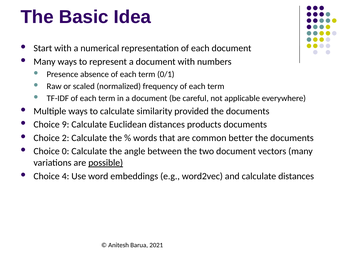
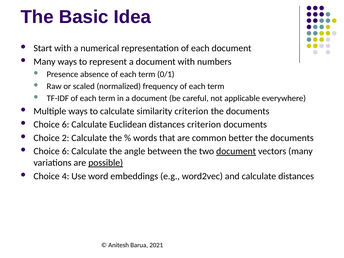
similarity provided: provided -> criterion
9 at (66, 125): 9 -> 6
distances products: products -> criterion
0 at (66, 151): 0 -> 6
document at (236, 151) underline: none -> present
